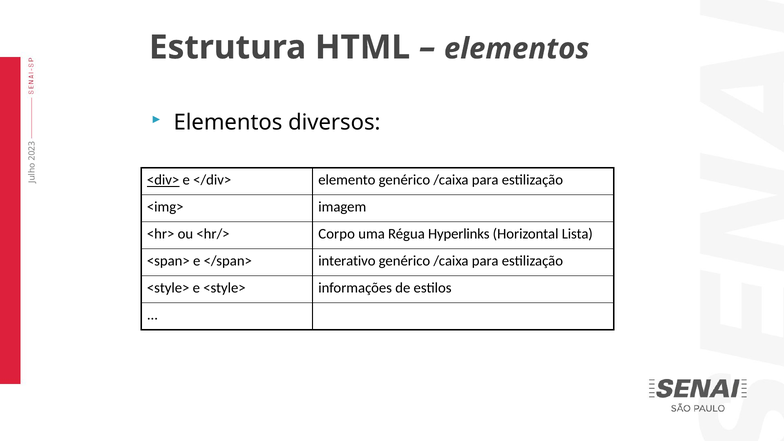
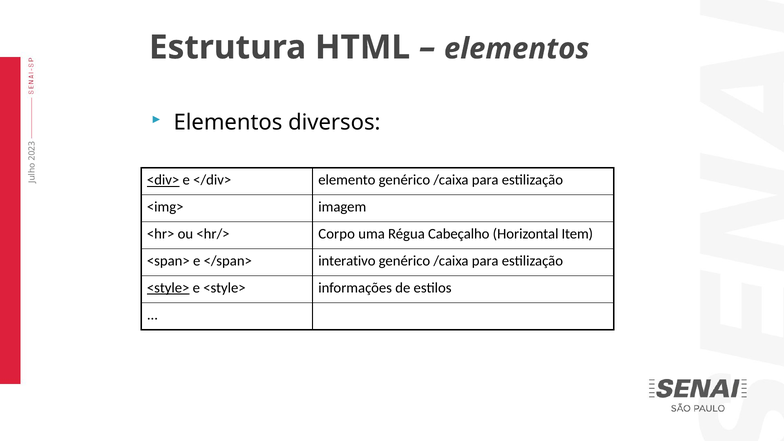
Hyperlinks: Hyperlinks -> Cabeçalho
Lista: Lista -> Item
<style> at (168, 288) underline: none -> present
